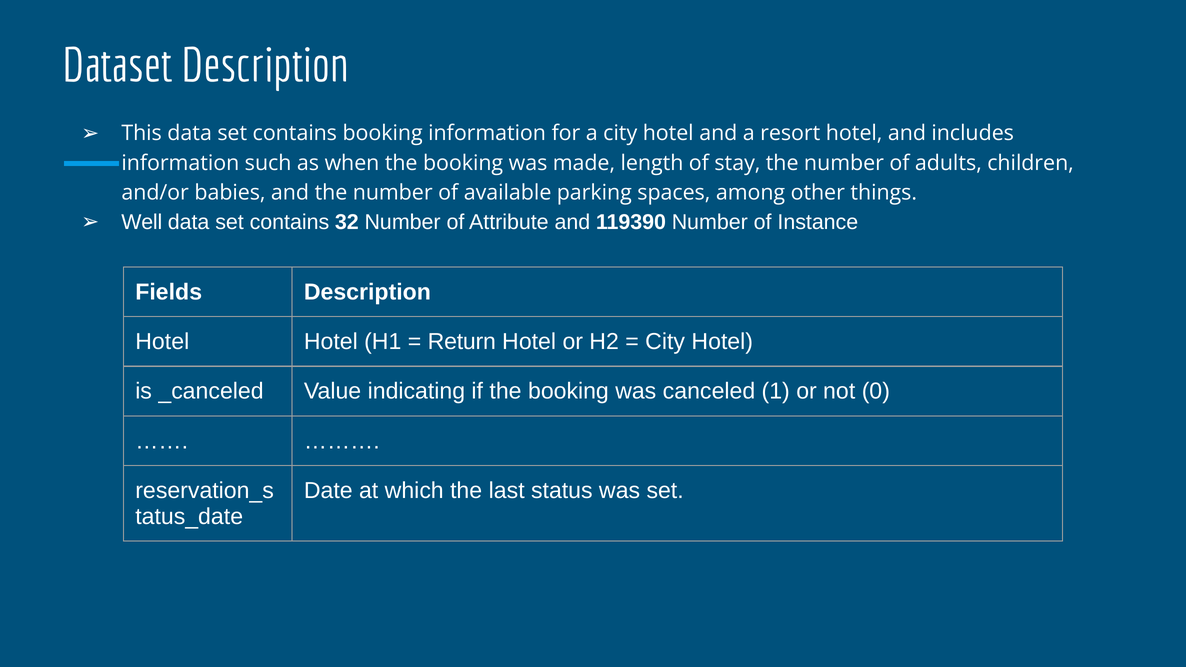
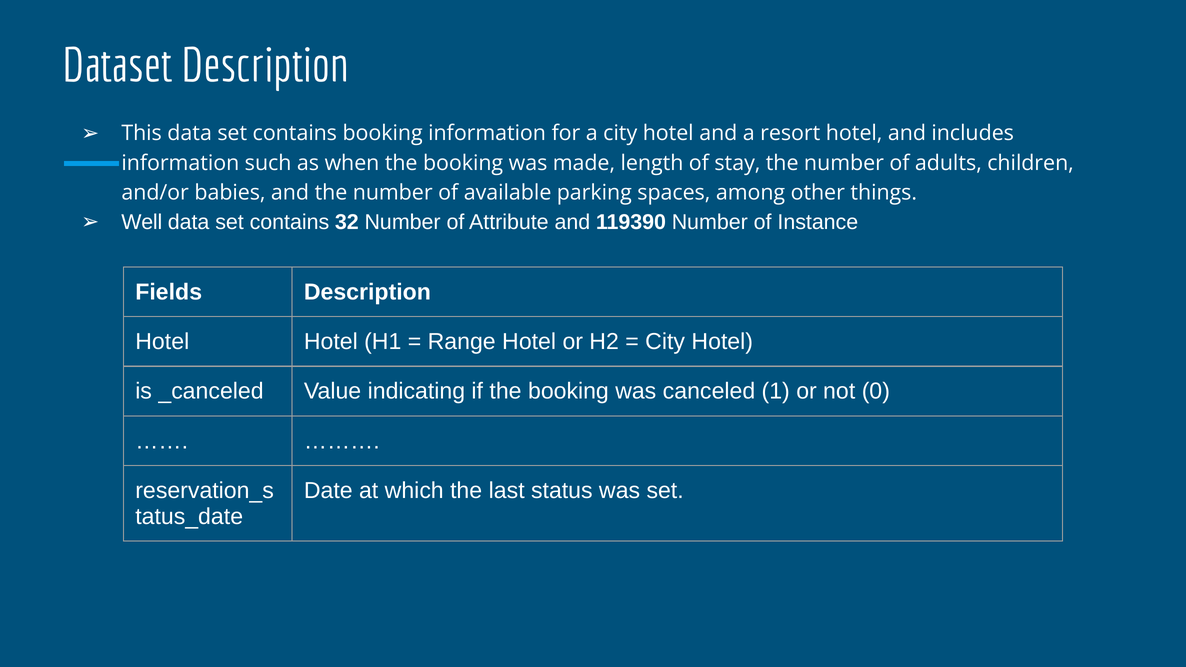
Return: Return -> Range
